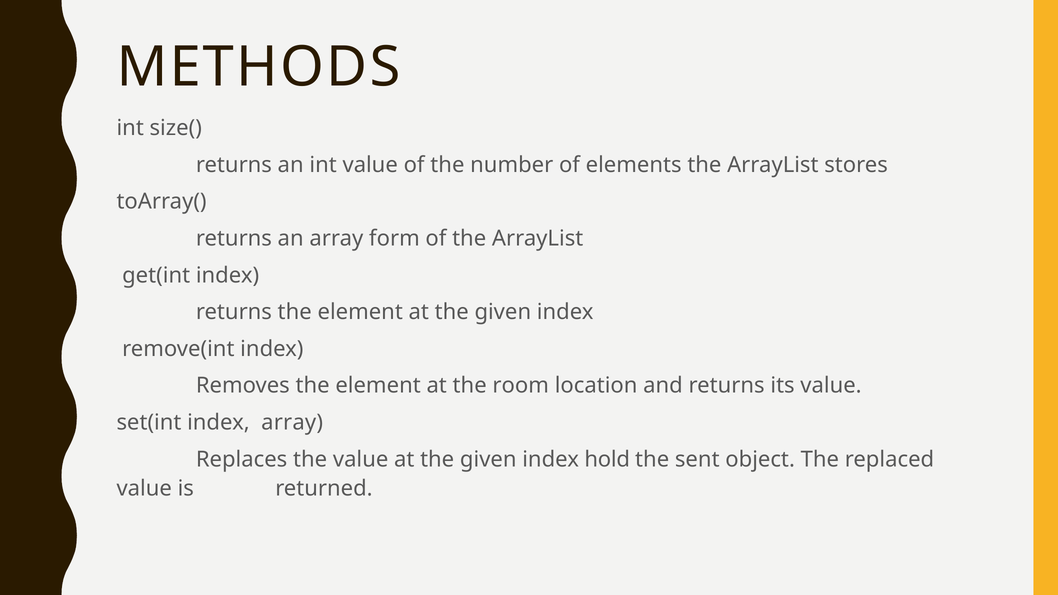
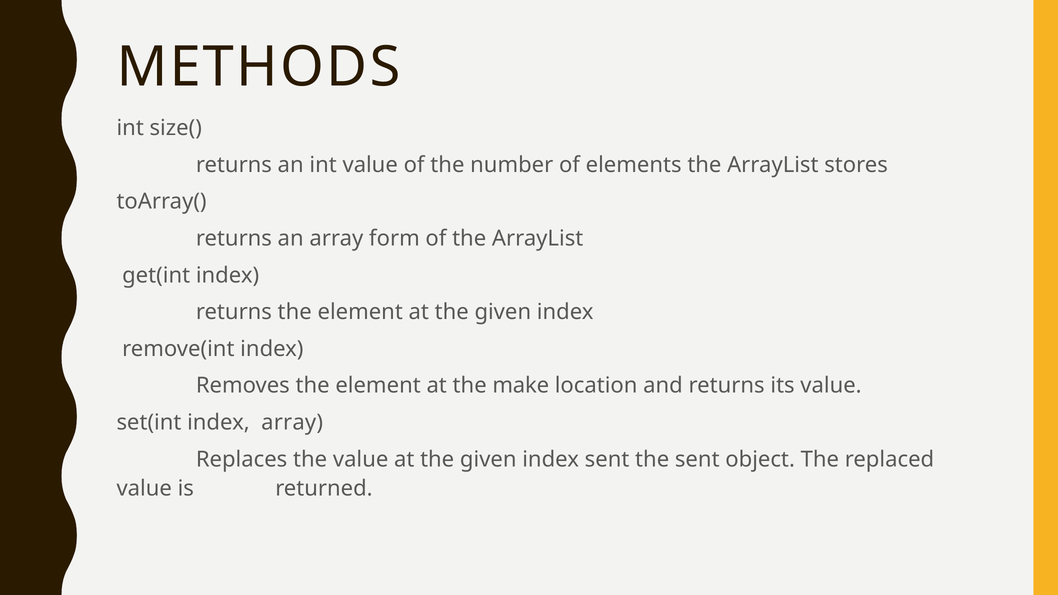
room: room -> make
index hold: hold -> sent
